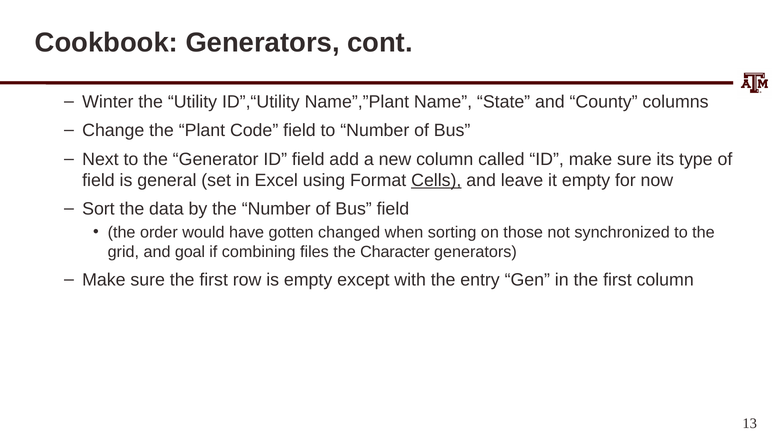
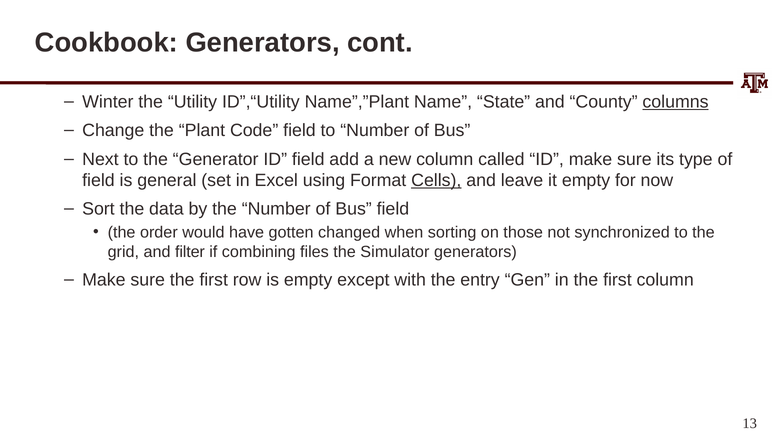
columns underline: none -> present
goal: goal -> filter
Character: Character -> Simulator
